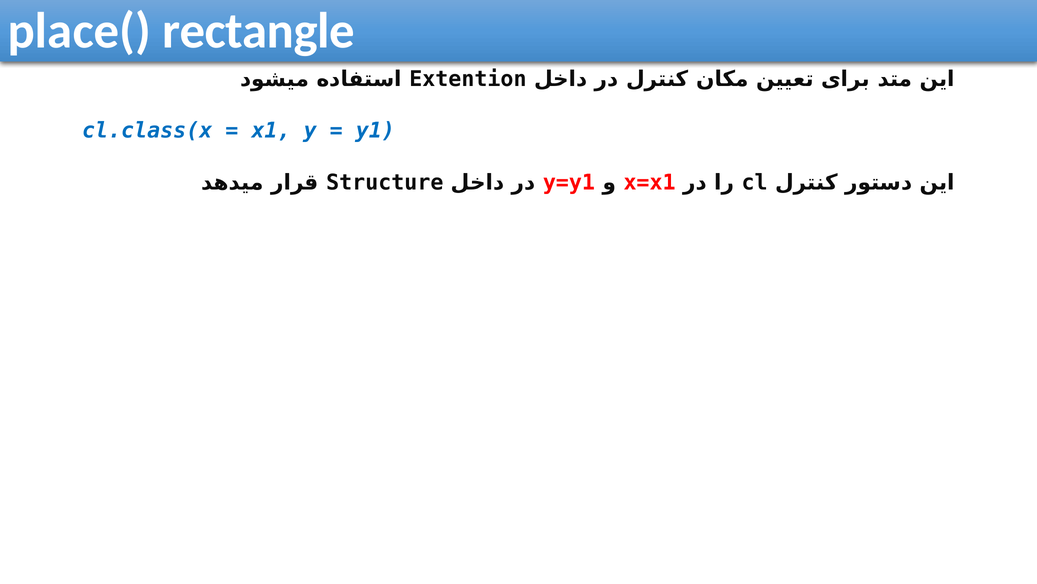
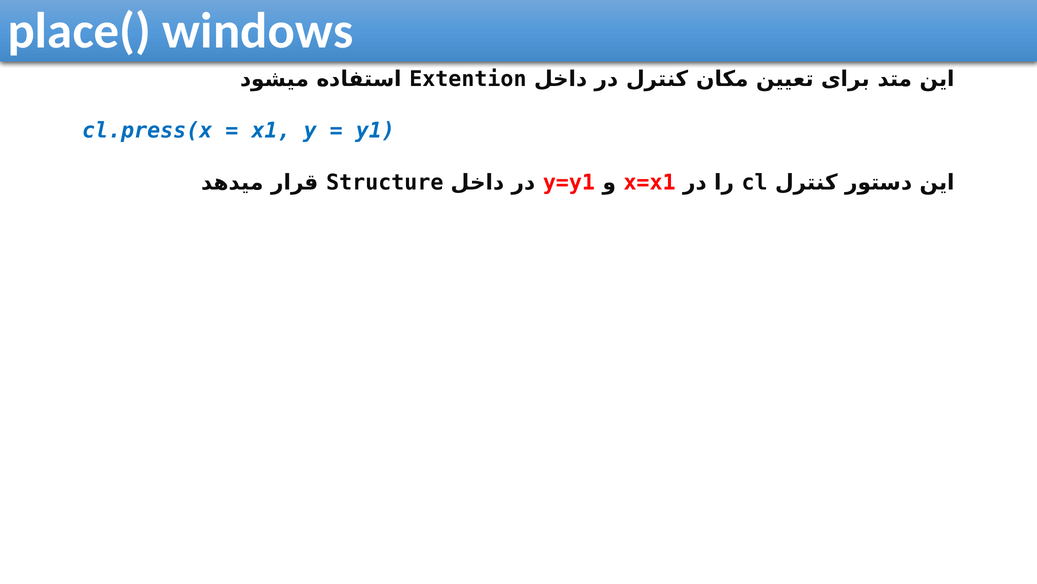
rectangle: rectangle -> windows
cl.class(x: cl.class(x -> cl.press(x
